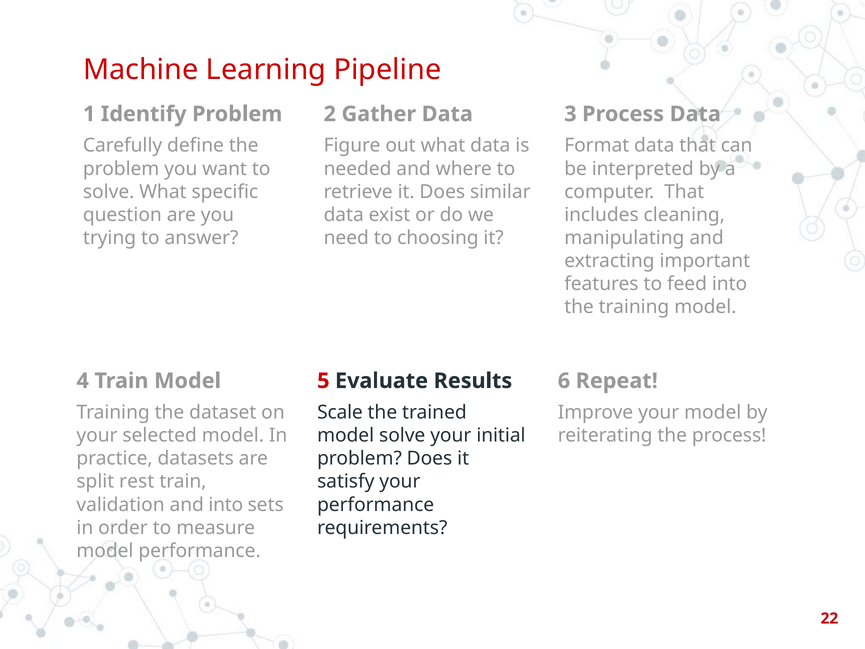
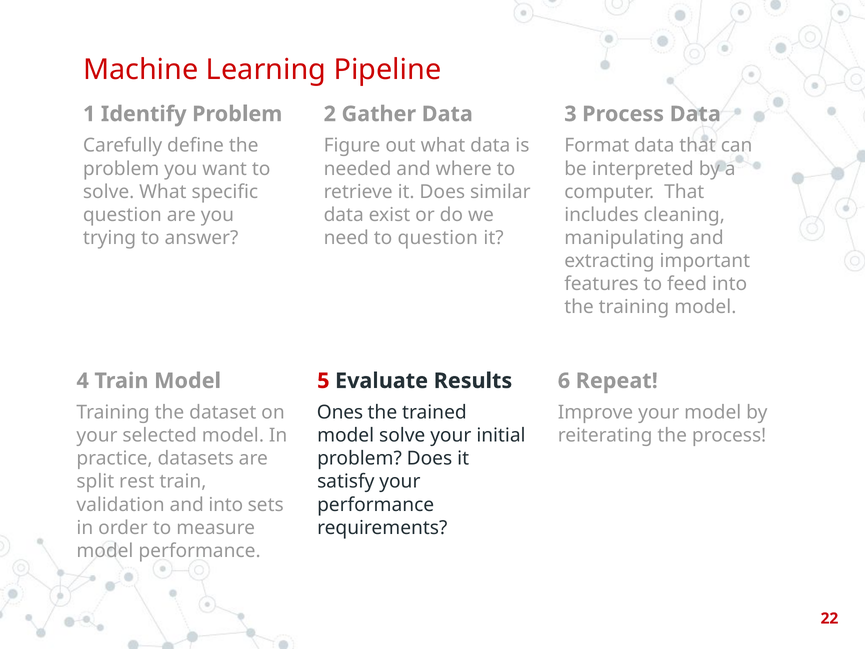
to choosing: choosing -> question
Scale: Scale -> Ones
